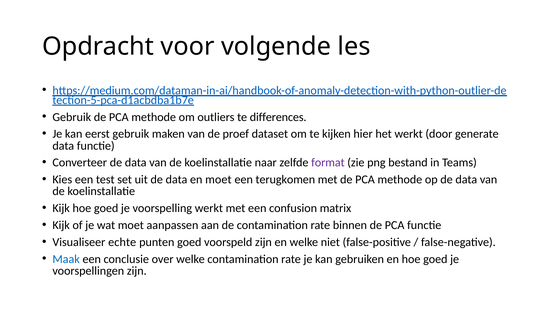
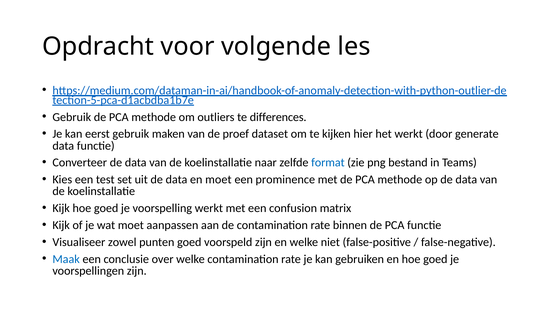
format colour: purple -> blue
terugkomen: terugkomen -> prominence
echte: echte -> zowel
